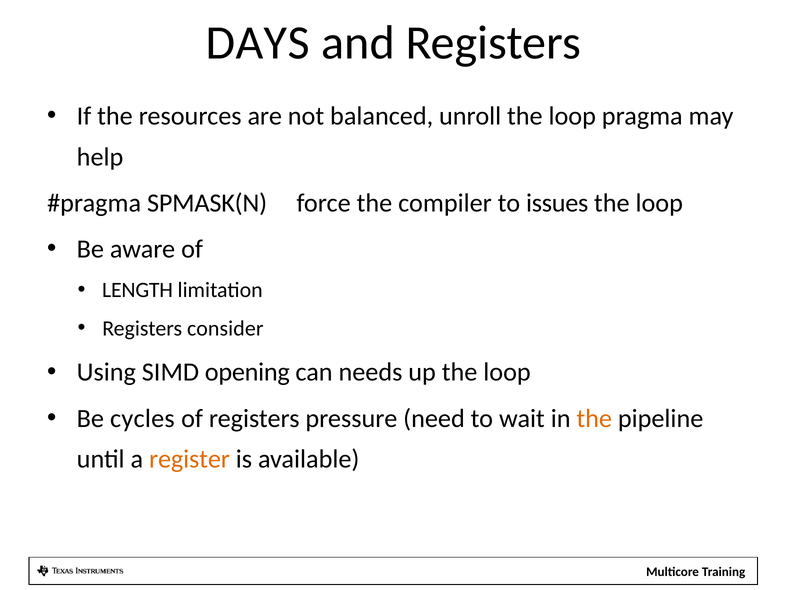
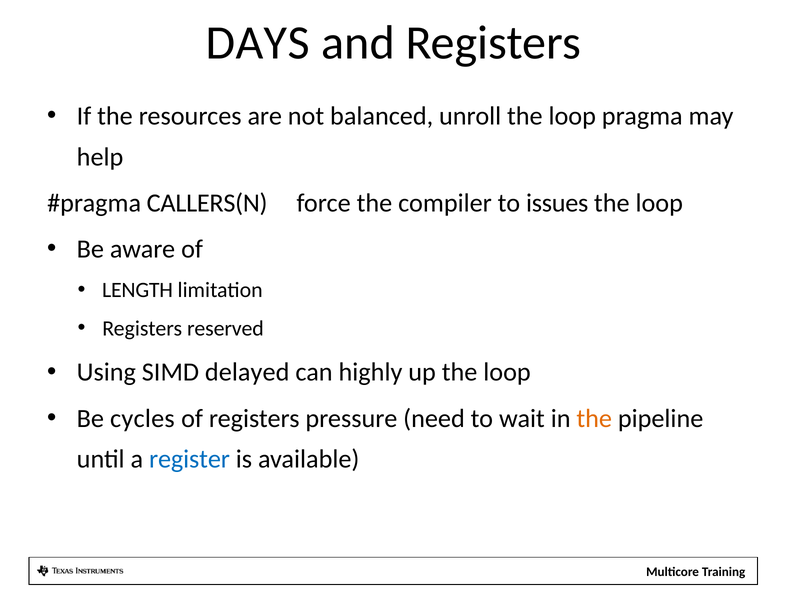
SPMASK(N: SPMASK(N -> CALLERS(N
consider: consider -> reserved
opening: opening -> delayed
needs: needs -> highly
register colour: orange -> blue
